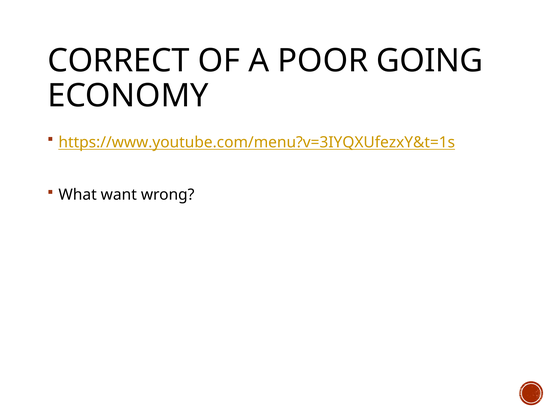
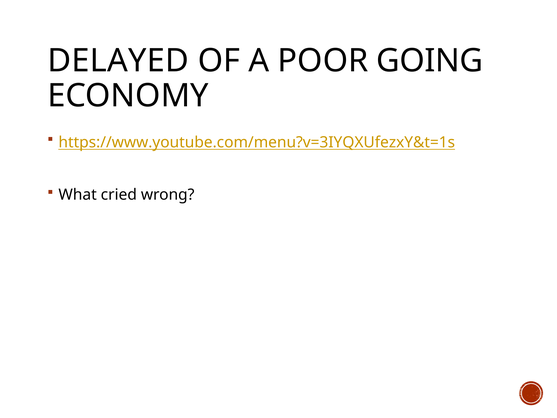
CORRECT: CORRECT -> DELAYED
want: want -> cried
